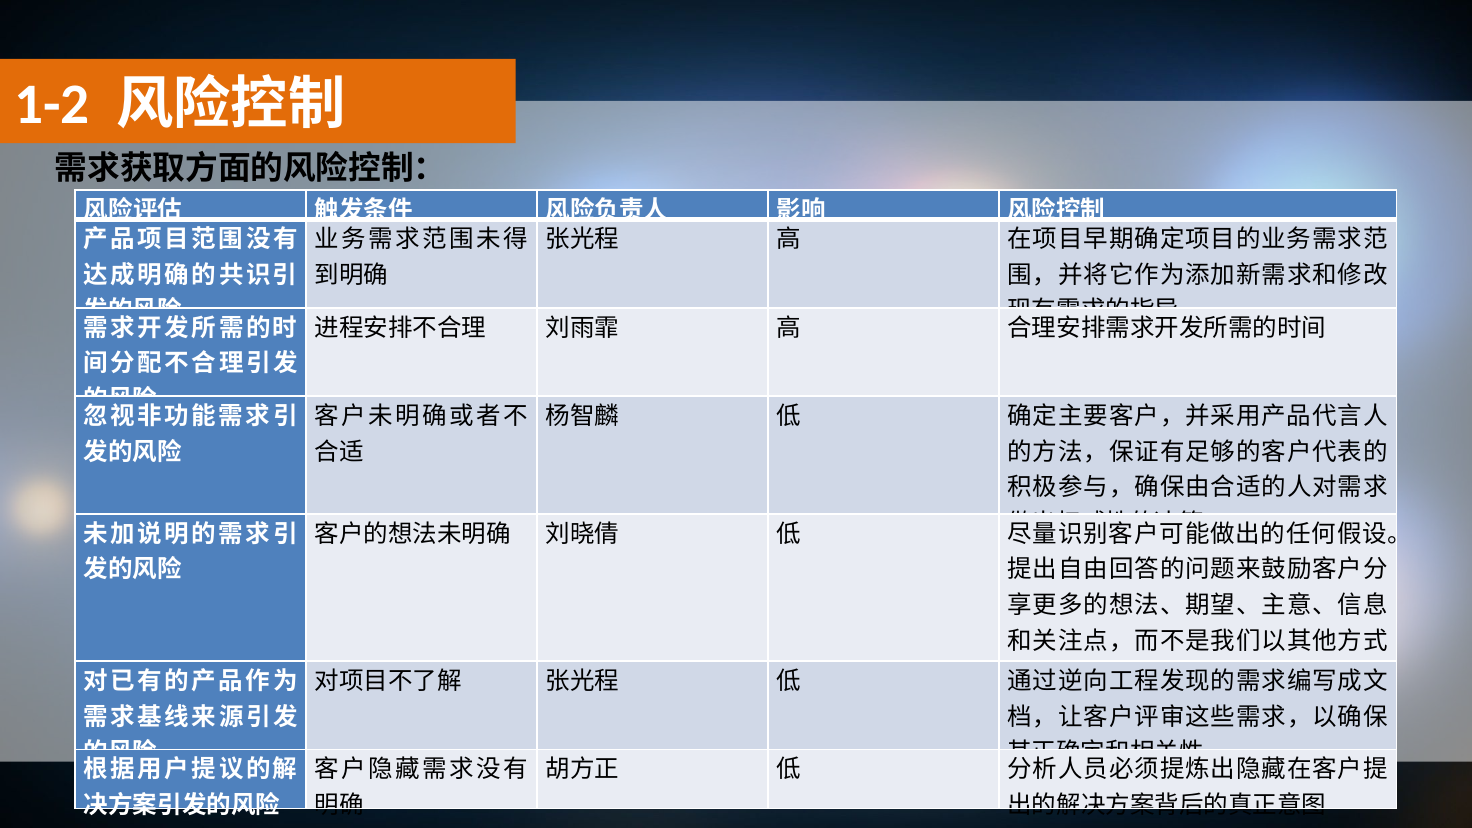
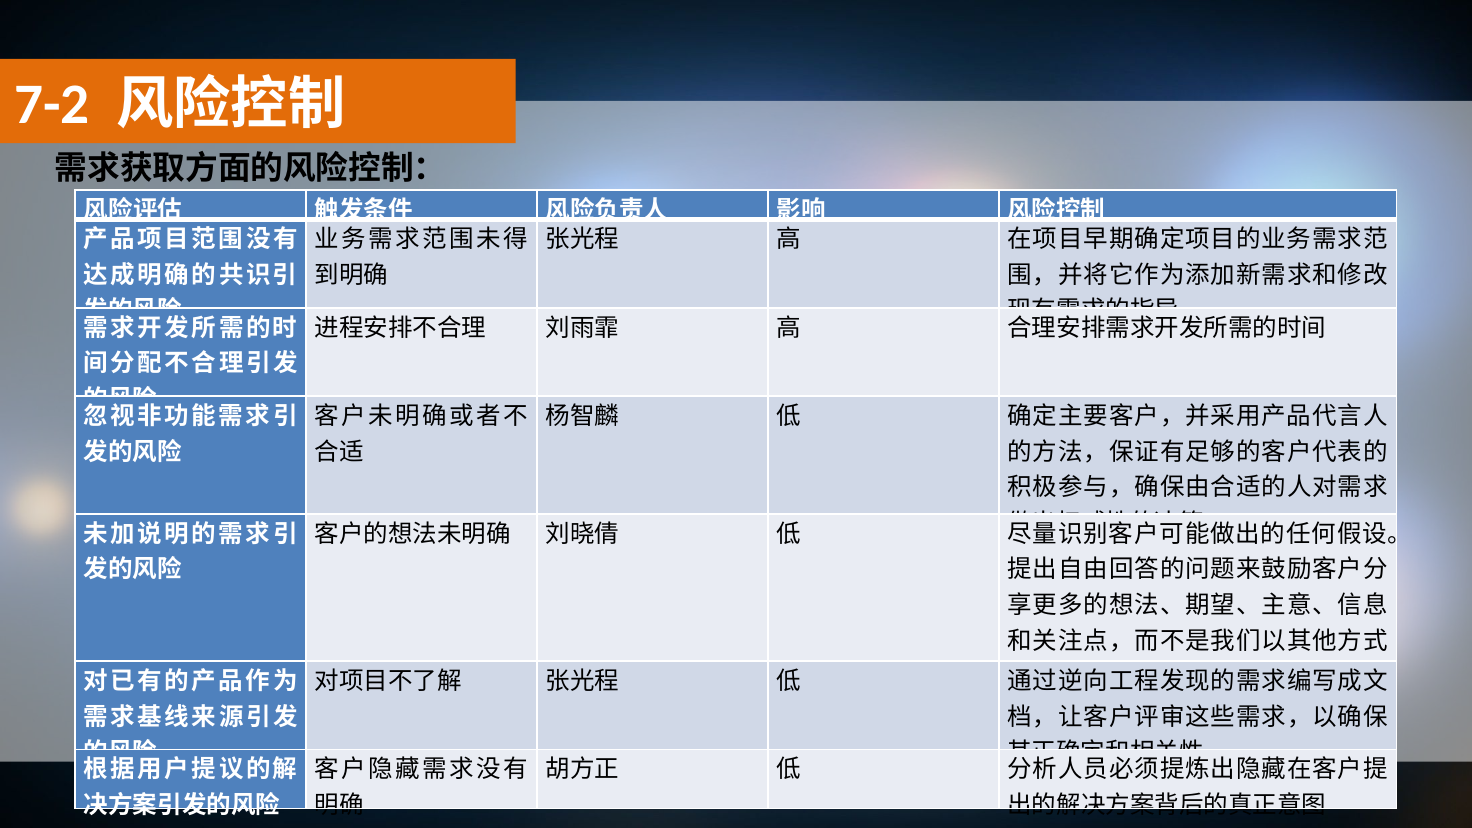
1-2: 1-2 -> 7-2
